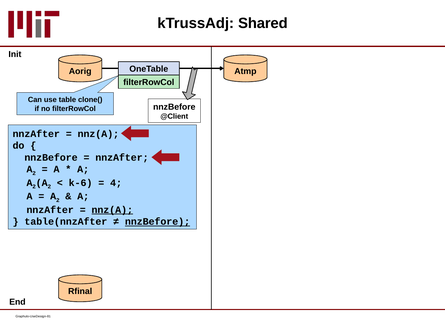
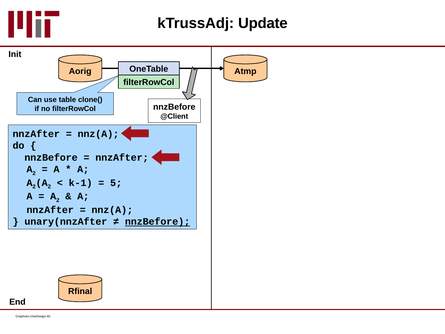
Shared: Shared -> Update
k-6: k-6 -> k-1
4: 4 -> 5
nnz(A at (112, 210) underline: present -> none
table(nnzAfter: table(nnzAfter -> unary(nnzAfter
